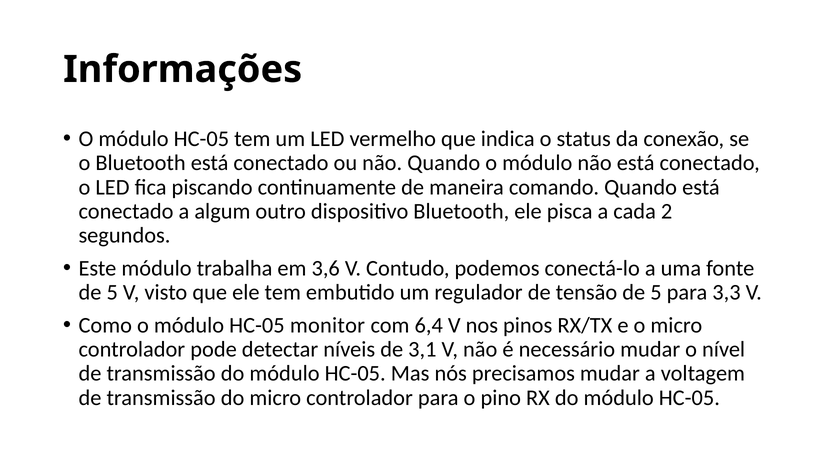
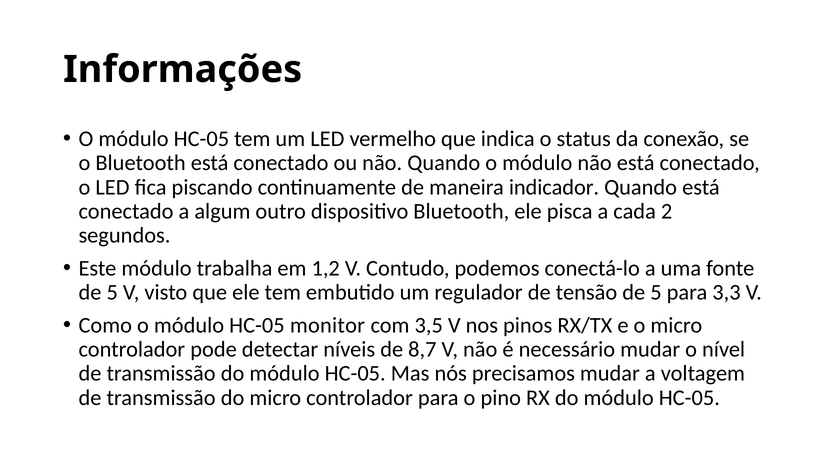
comando: comando -> indicador
3,6: 3,6 -> 1,2
6,4: 6,4 -> 3,5
3,1: 3,1 -> 8,7
